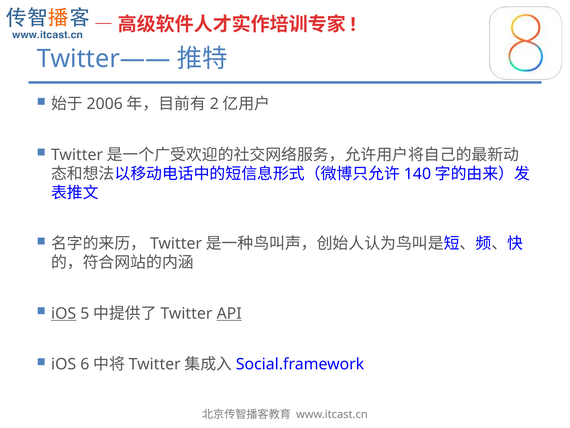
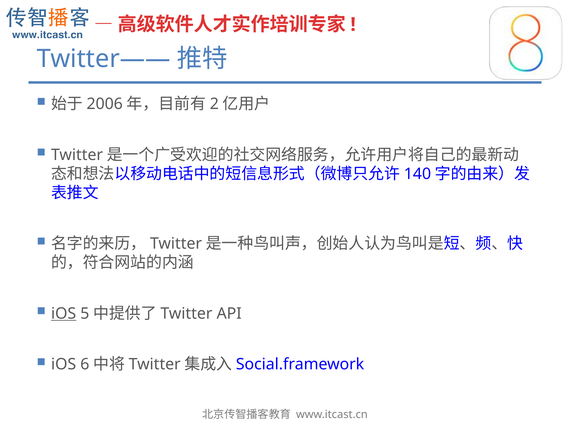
API underline: present -> none
